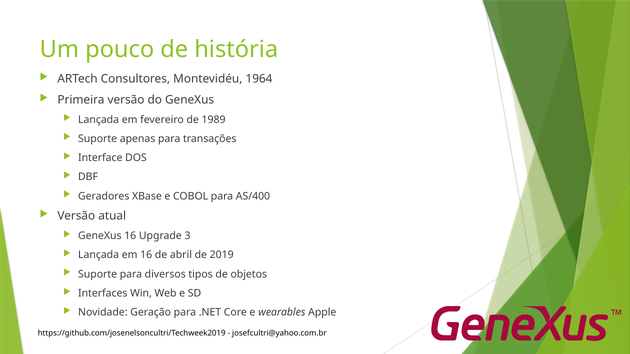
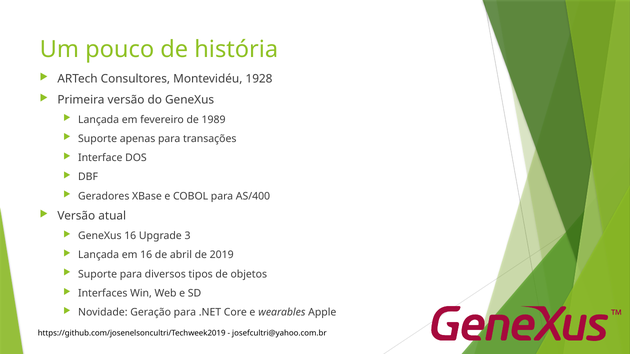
1964: 1964 -> 1928
